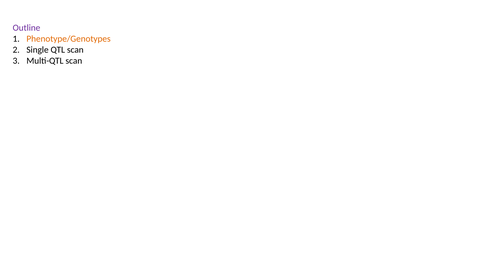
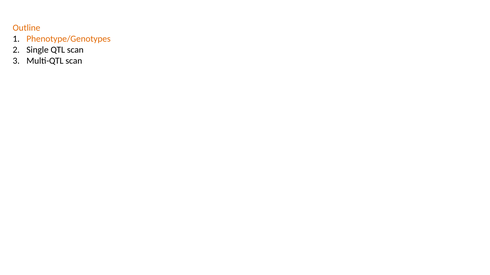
Outline colour: purple -> orange
